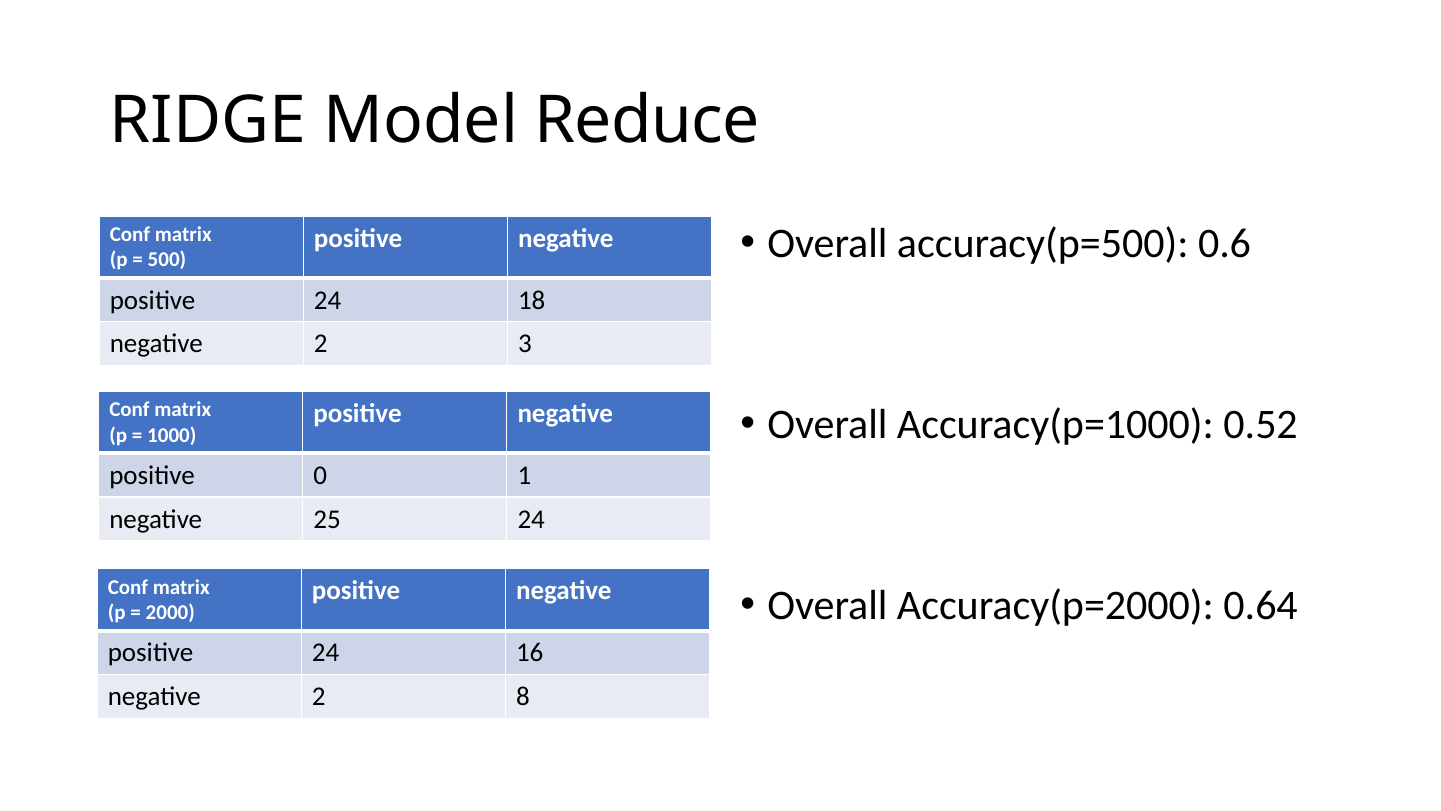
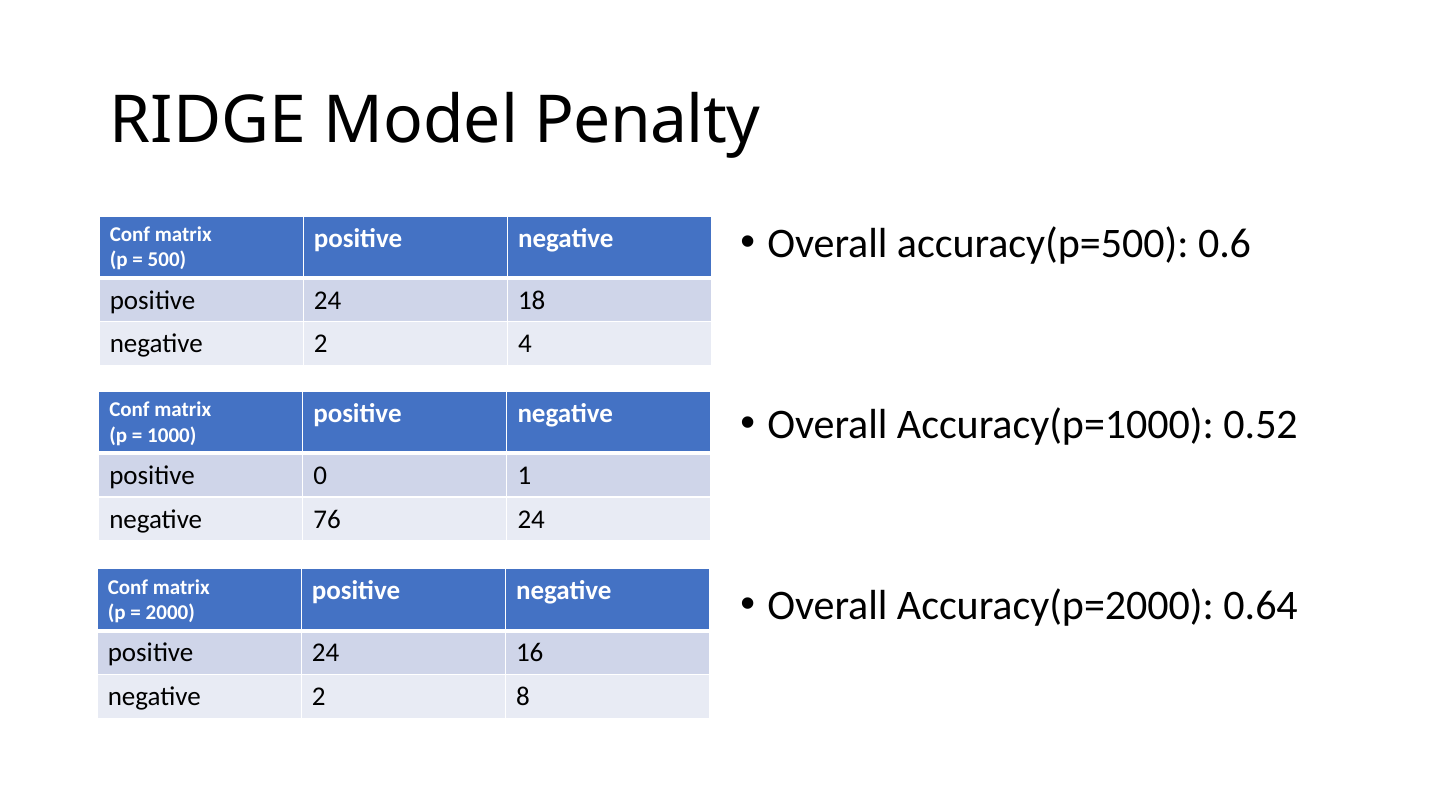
Reduce: Reduce -> Penalty
3: 3 -> 4
25: 25 -> 76
